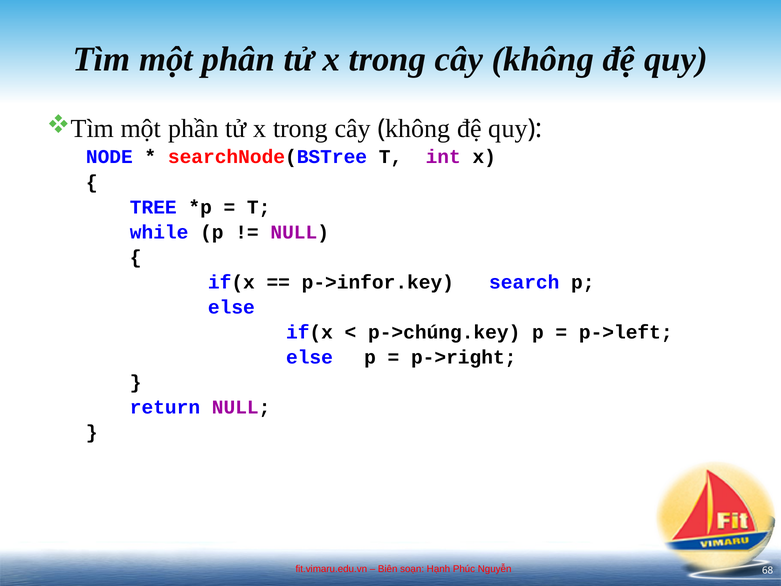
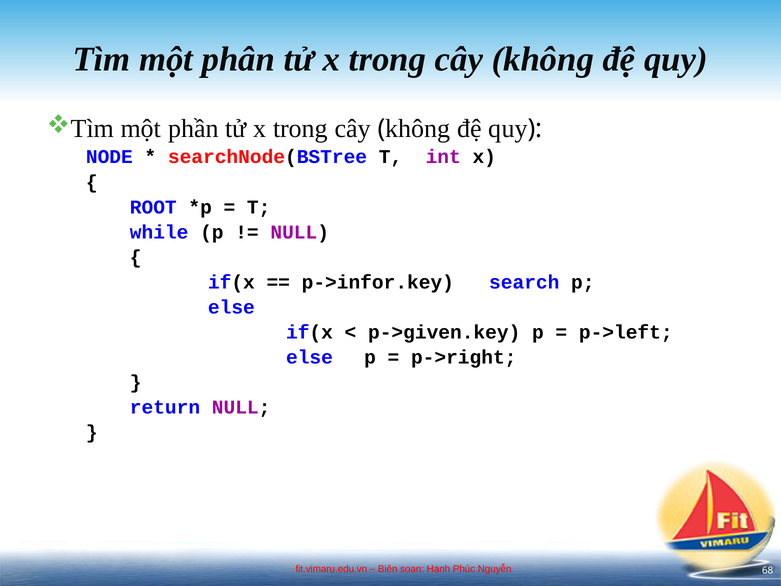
TREE: TREE -> ROOT
p->chúng.key: p->chúng.key -> p->given.key
